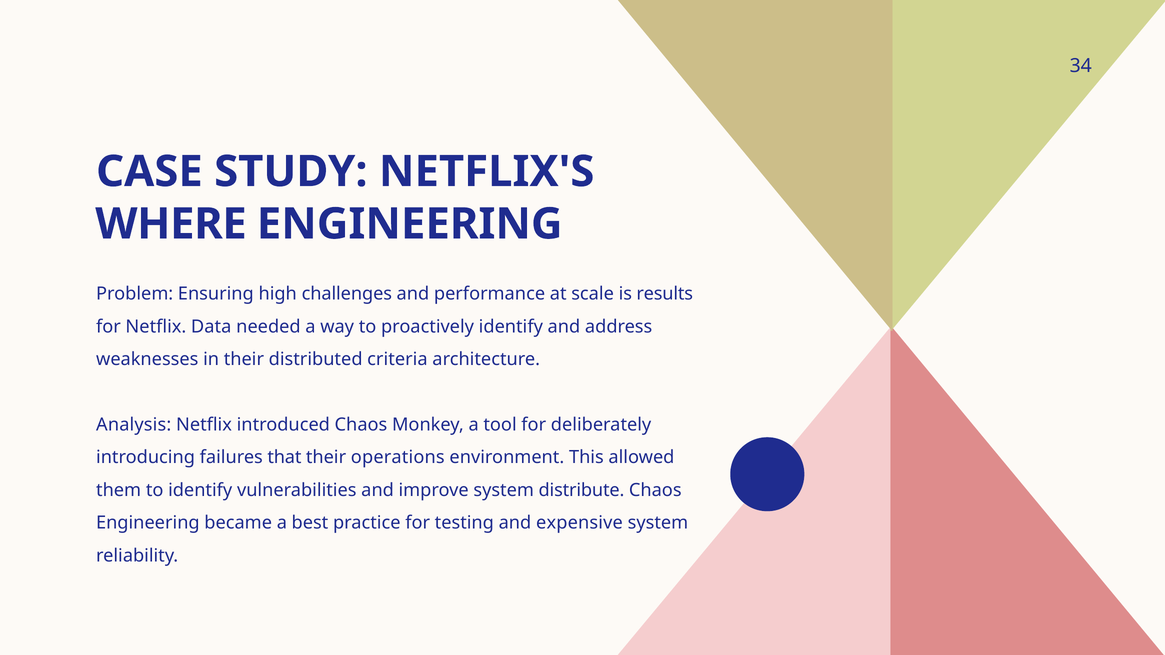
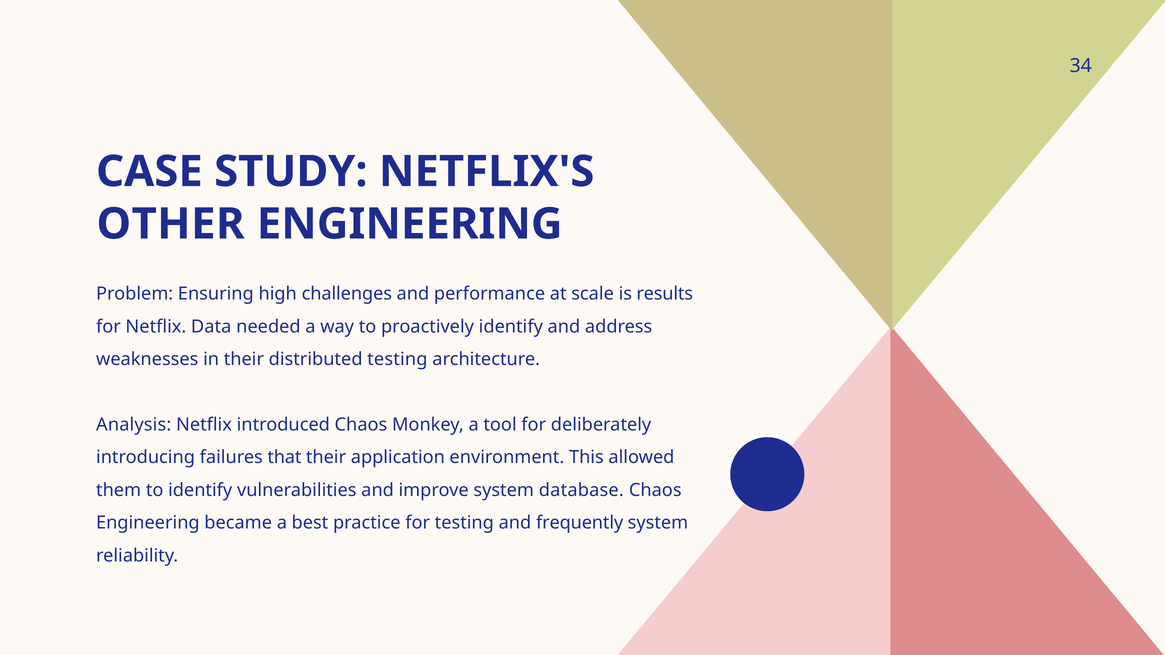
WHERE: WHERE -> OTHER
distributed criteria: criteria -> testing
operations: operations -> application
distribute: distribute -> database
expensive: expensive -> frequently
